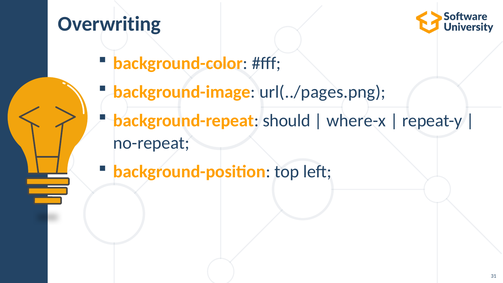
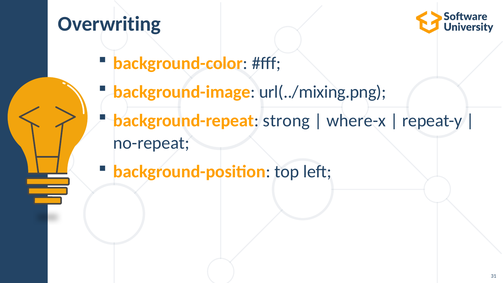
url(../pages.png: url(../pages.png -> url(../mixing.png
should: should -> strong
